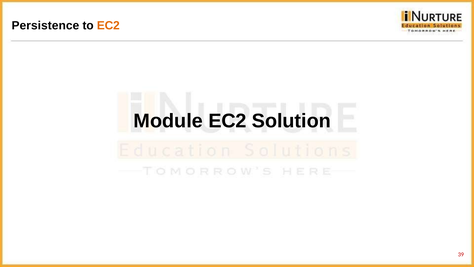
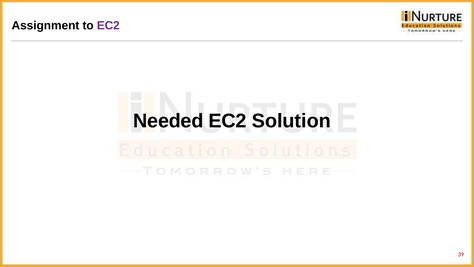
Persistence: Persistence -> Assignment
EC2 at (108, 26) colour: orange -> purple
Module: Module -> Needed
